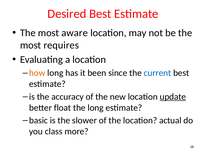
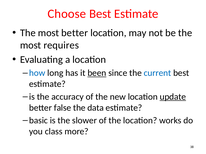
Desired: Desired -> Choose
most aware: aware -> better
how colour: orange -> blue
been underline: none -> present
float: float -> false
the long: long -> data
actual: actual -> works
